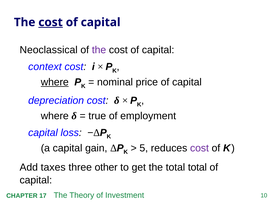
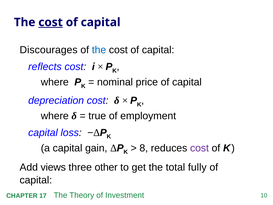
Neoclassical: Neoclassical -> Discourages
the at (99, 50) colour: purple -> blue
context: context -> reflects
where at (55, 82) underline: present -> none
5: 5 -> 8
taxes: taxes -> views
total total: total -> fully
